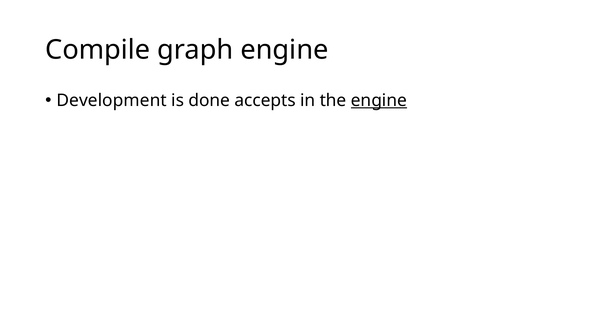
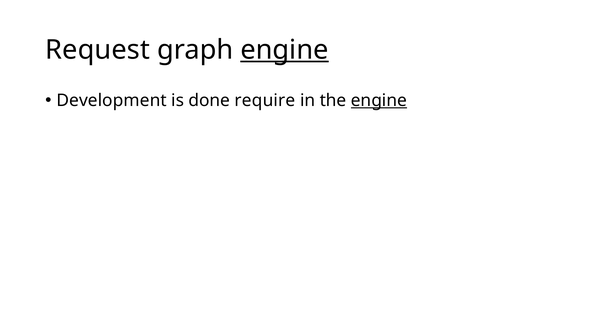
Compile: Compile -> Request
engine at (284, 50) underline: none -> present
accepts: accepts -> require
